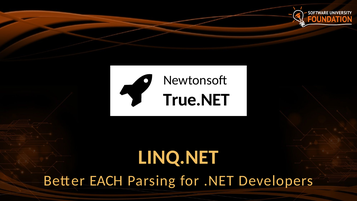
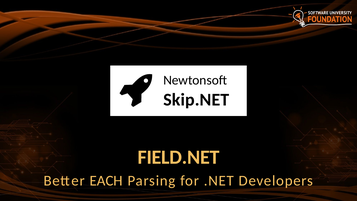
True.NET: True.NET -> Skip.NET
LINQ.NET: LINQ.NET -> FIELD.NET
